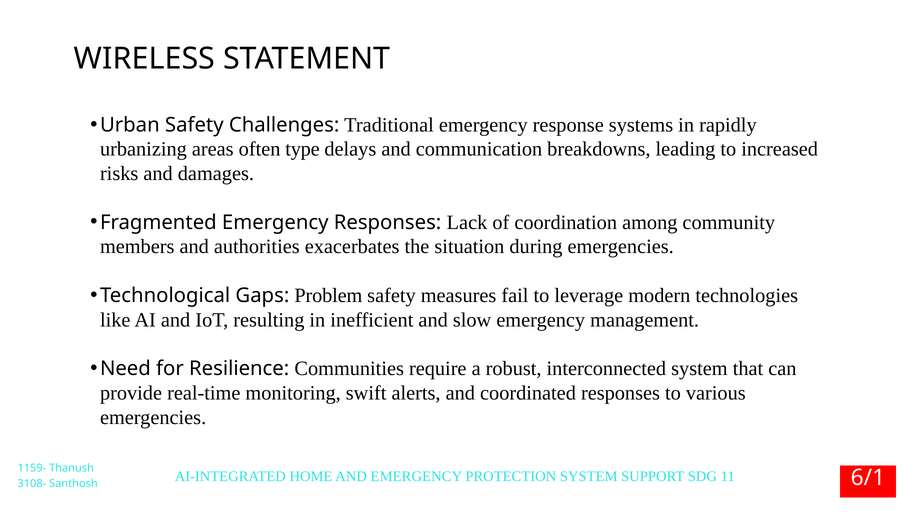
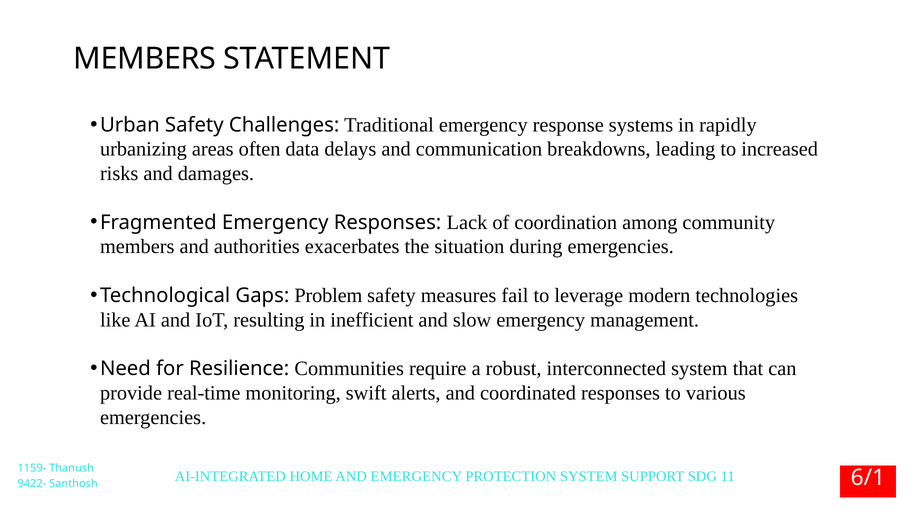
WIRELESS at (144, 59): WIRELESS -> MEMBERS
type: type -> data
3108-: 3108- -> 9422-
